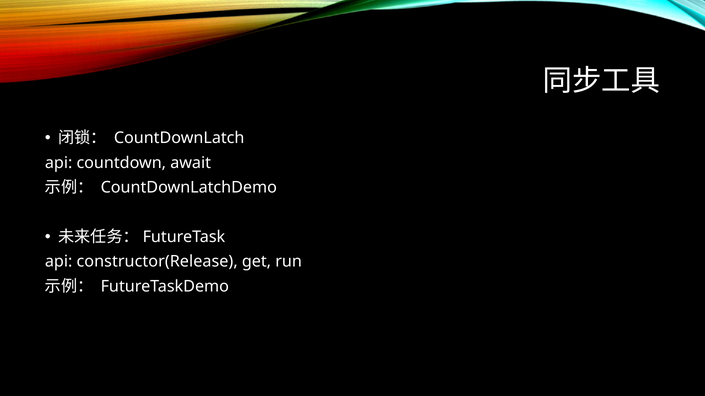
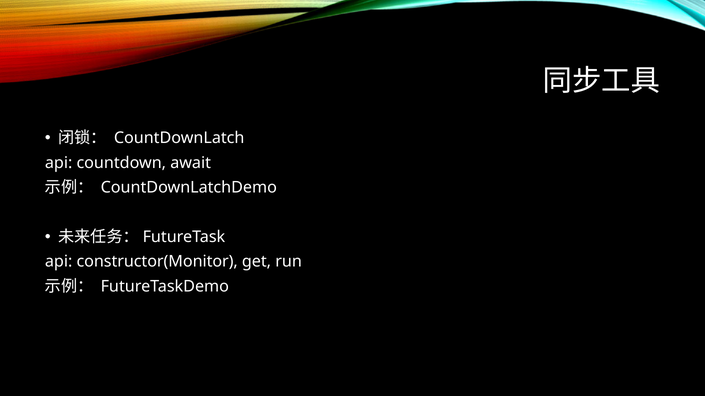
constructor(Release: constructor(Release -> constructor(Monitor
